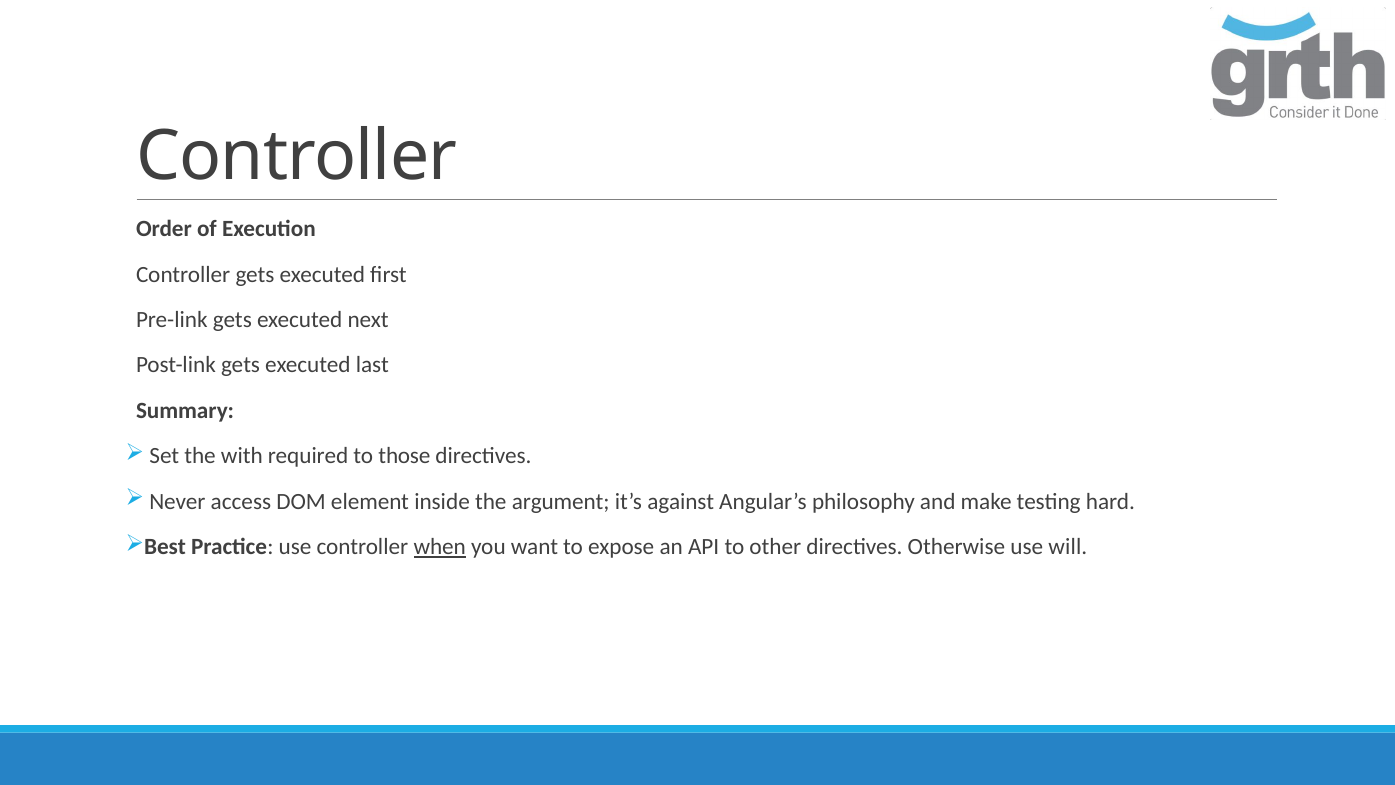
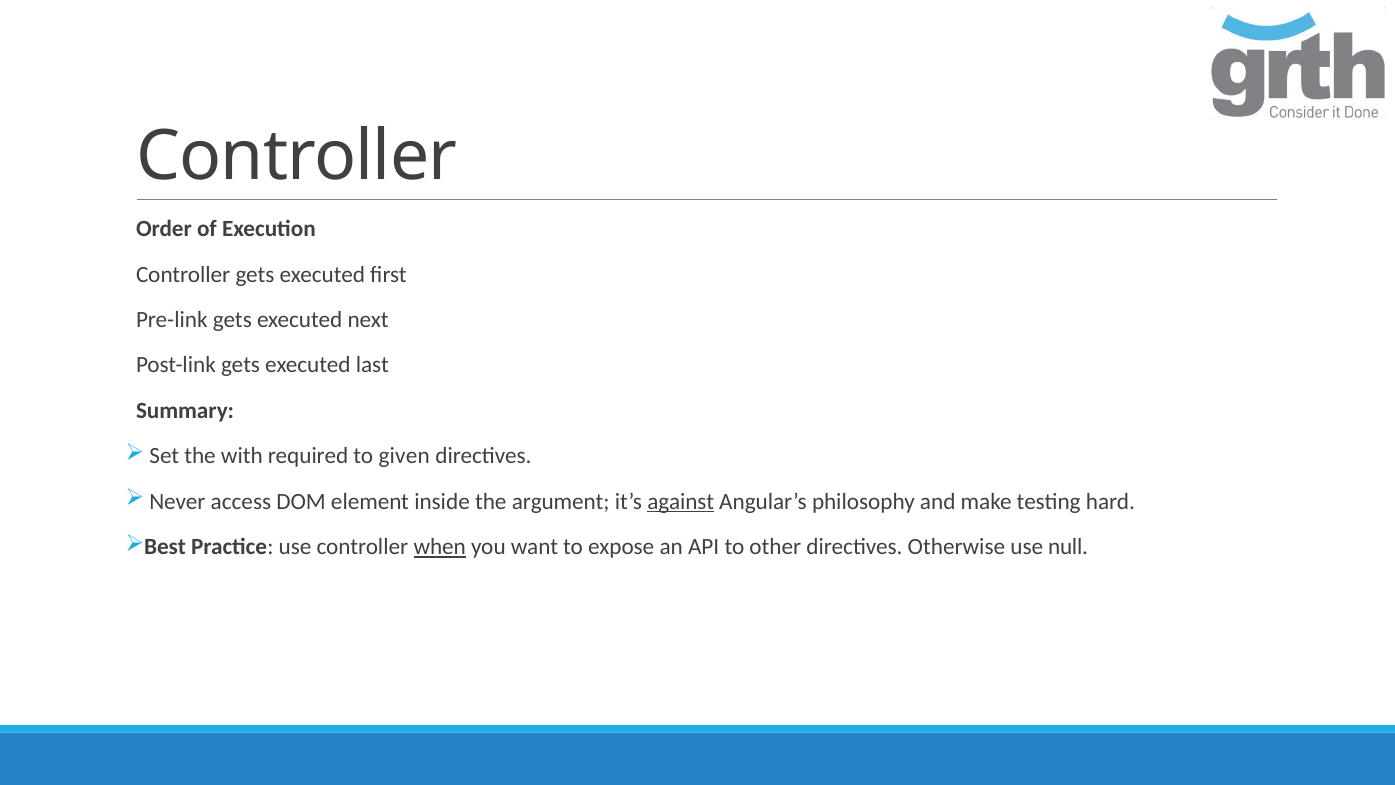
those: those -> given
against underline: none -> present
will: will -> null
